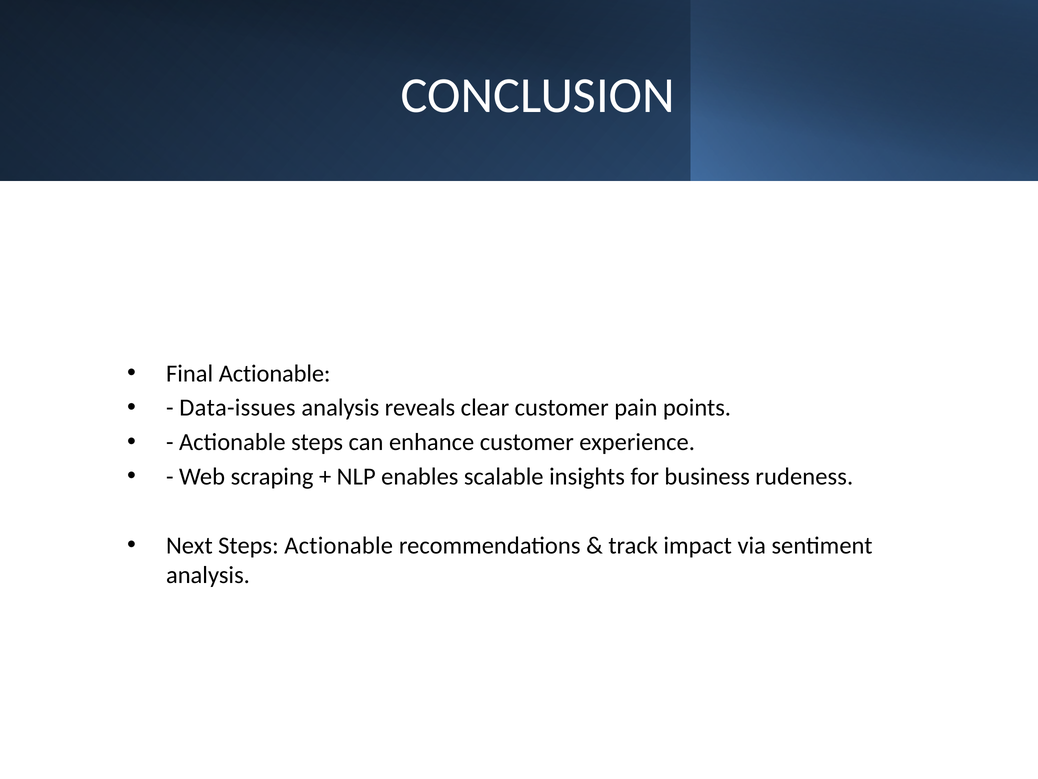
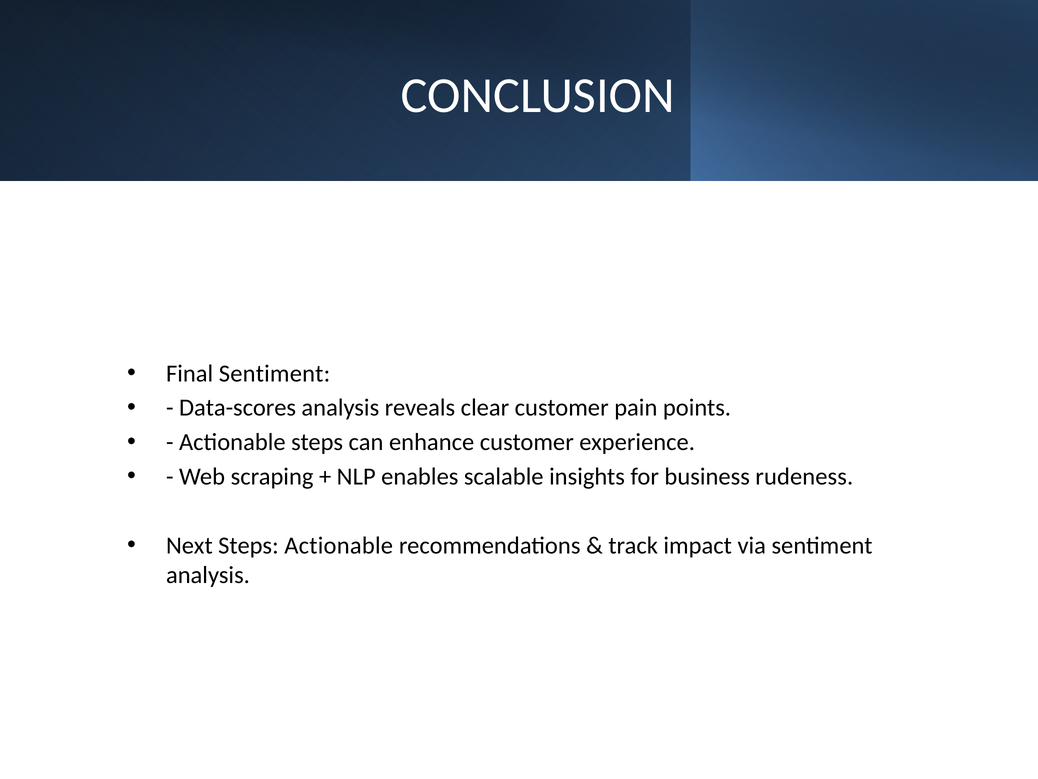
Final Actionable: Actionable -> Sentiment
Data-issues: Data-issues -> Data-scores
